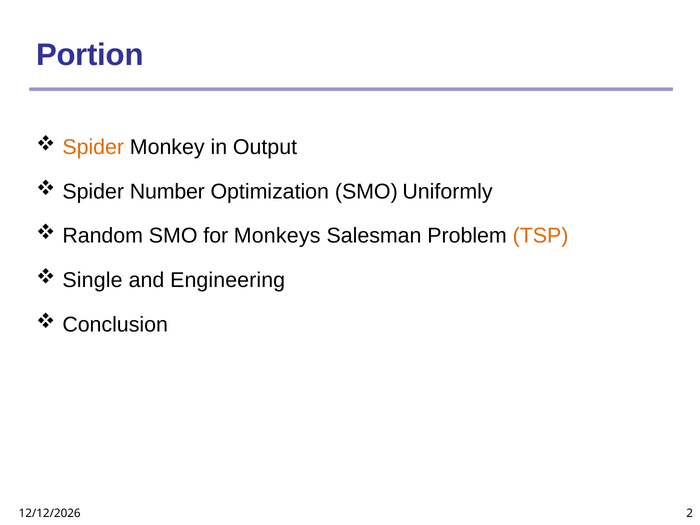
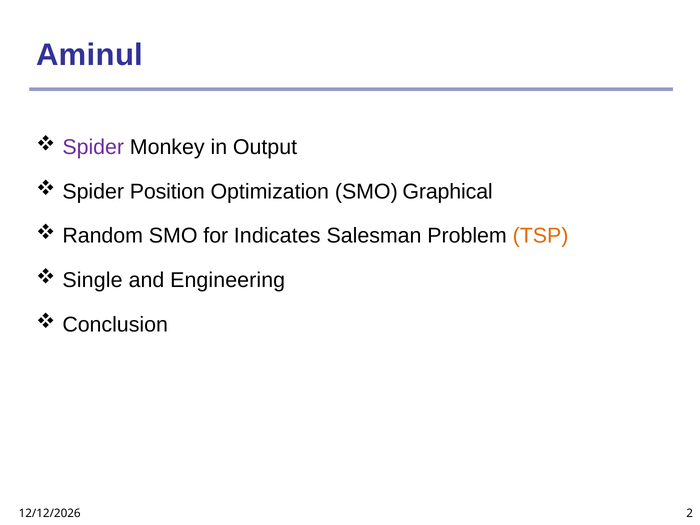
Portion: Portion -> Aminul
Spider at (93, 147) colour: orange -> purple
Number: Number -> Position
Uniformly: Uniformly -> Graphical
Monkeys: Monkeys -> Indicates
